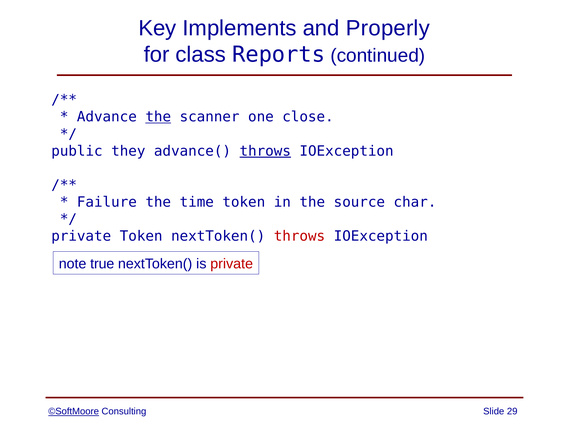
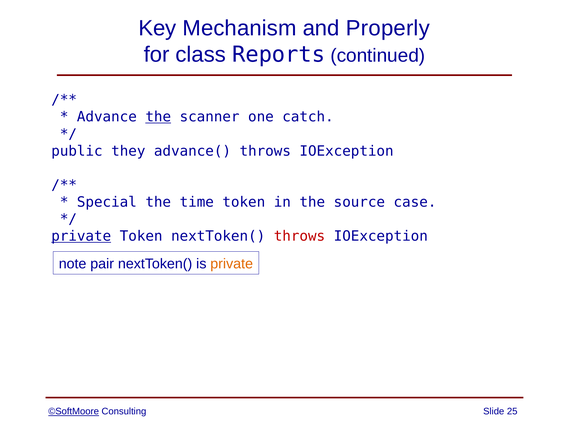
Implements: Implements -> Mechanism
close: close -> catch
throws at (265, 151) underline: present -> none
Failure: Failure -> Special
char: char -> case
private at (81, 237) underline: none -> present
true: true -> pair
private at (232, 264) colour: red -> orange
29: 29 -> 25
